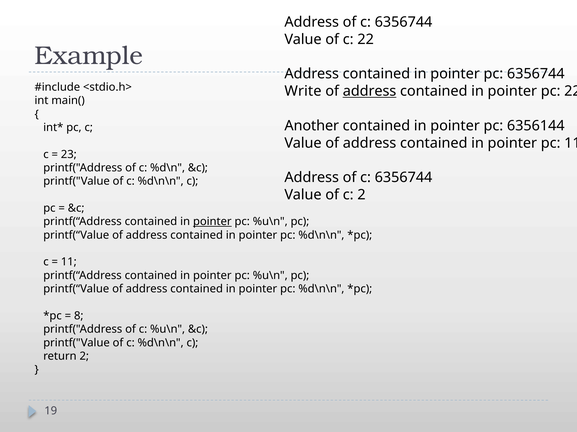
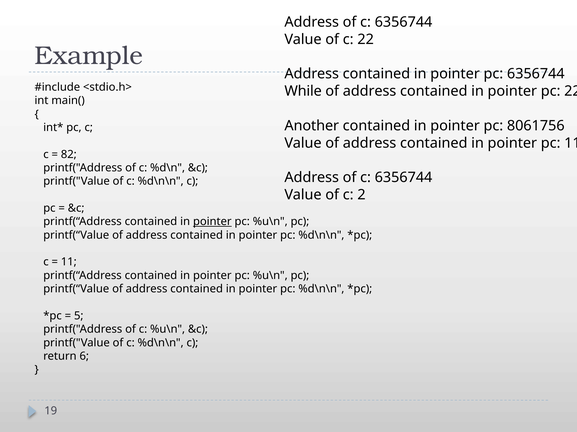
Write: Write -> While
address at (370, 91) underline: present -> none
6356144: 6356144 -> 8061756
23: 23 -> 82
8: 8 -> 5
return 2: 2 -> 6
